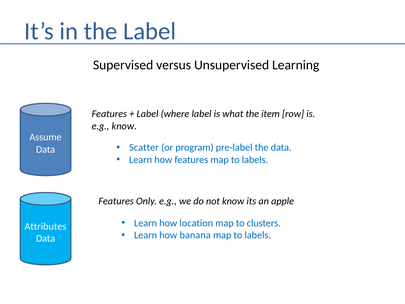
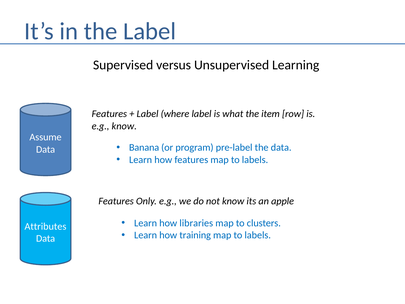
Scatter: Scatter -> Banana
location: location -> libraries
banana: banana -> training
